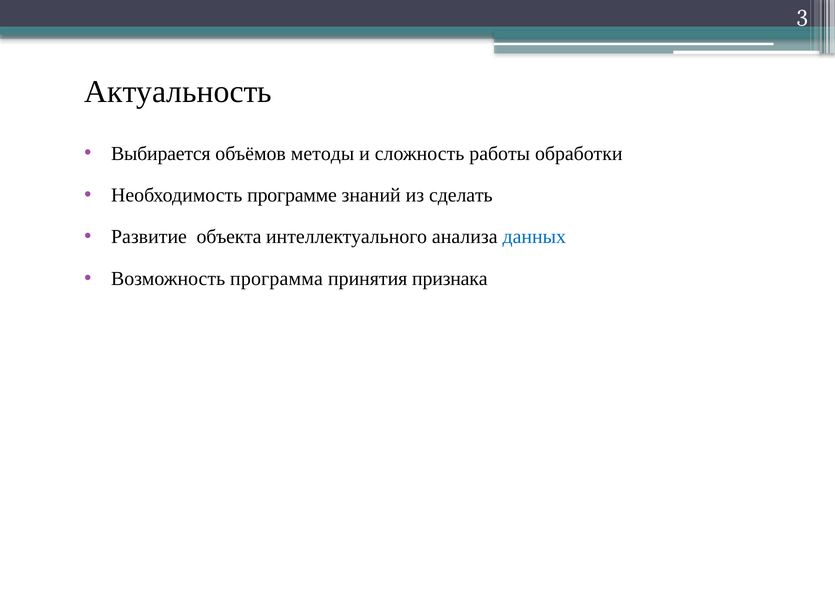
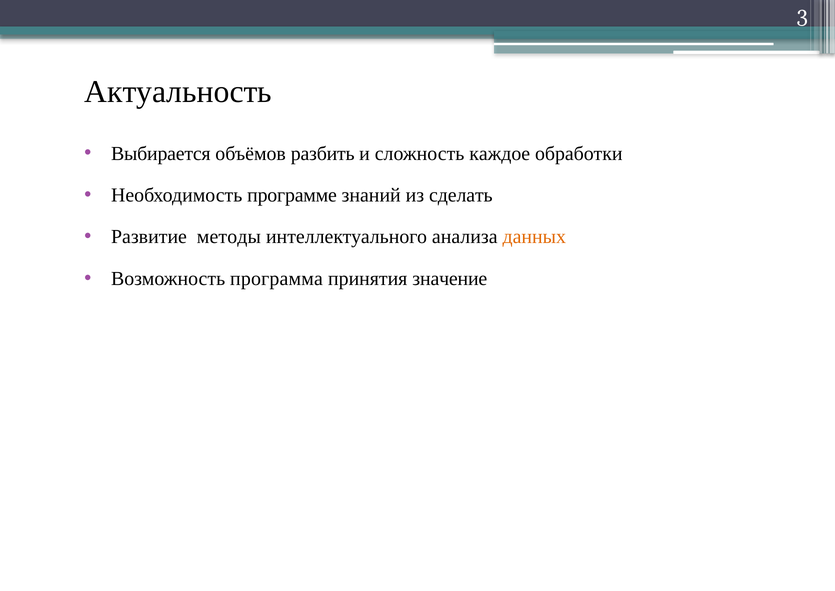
методы: методы -> разбить
работы: работы -> каждое
объекта: объекта -> методы
данных colour: blue -> orange
признака: признака -> значение
